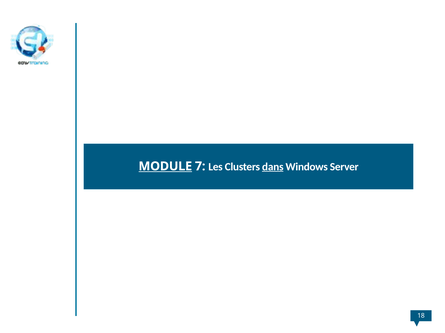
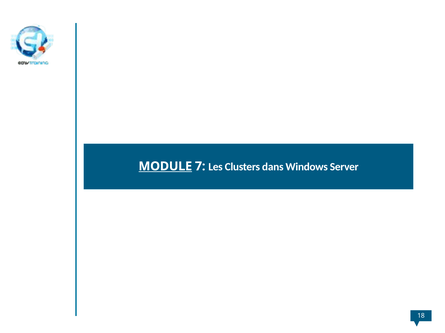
dans underline: present -> none
